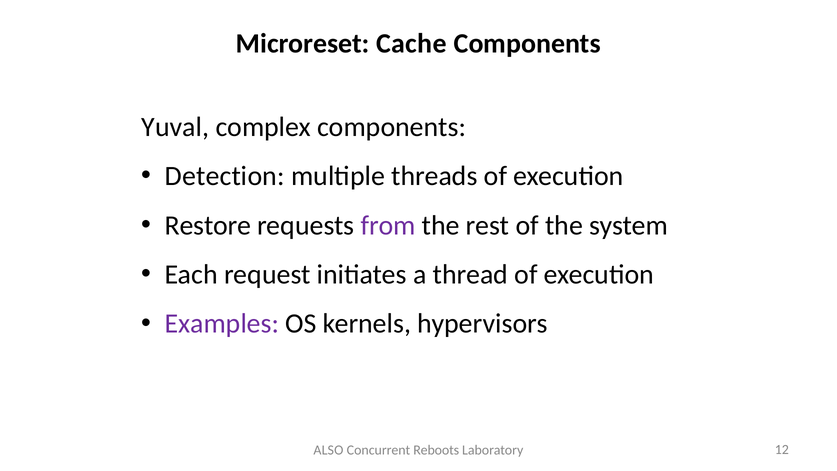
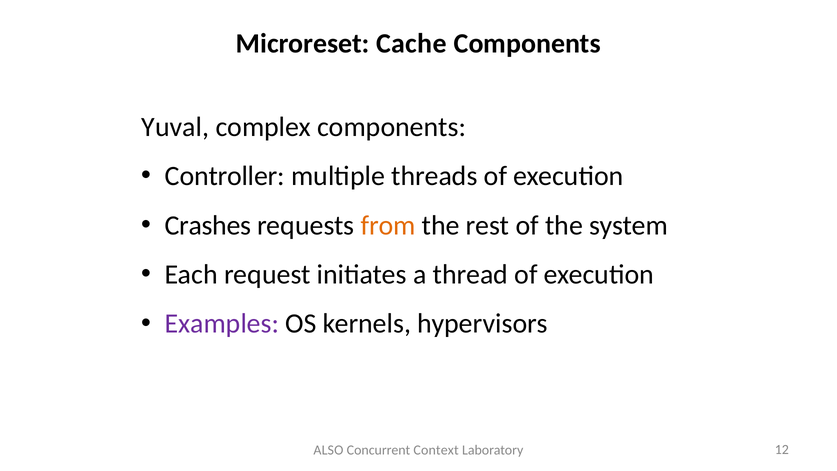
Detection: Detection -> Controller
Restore: Restore -> Crashes
from colour: purple -> orange
Reboots: Reboots -> Context
